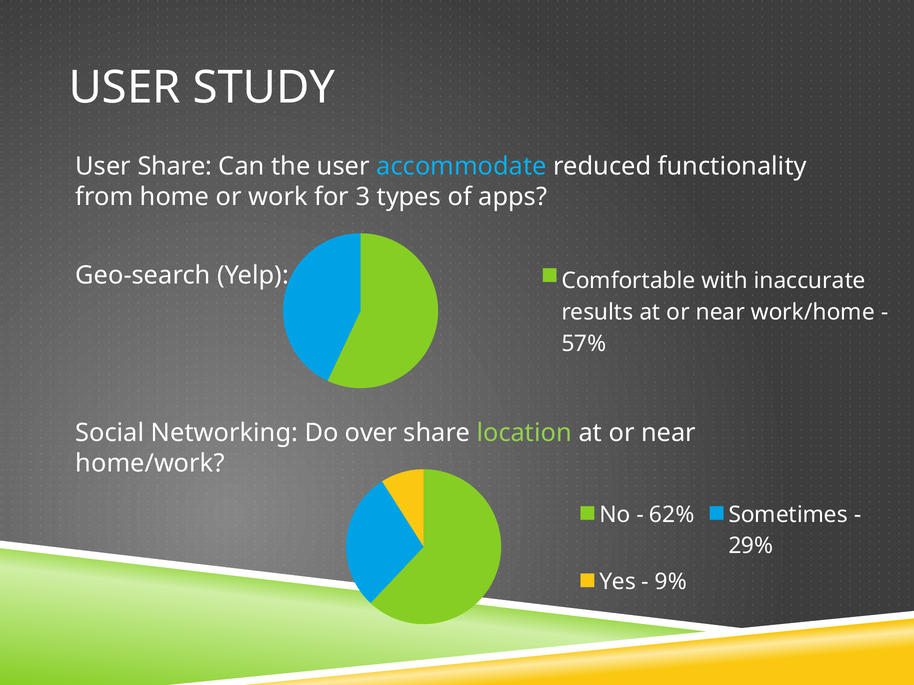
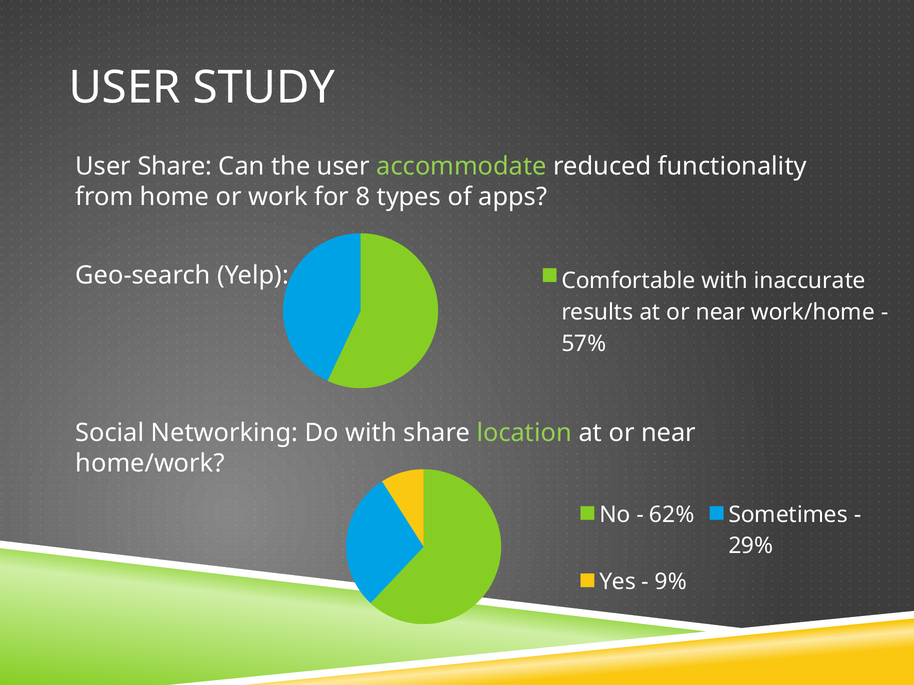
accommodate colour: light blue -> light green
3: 3 -> 8
Do over: over -> with
